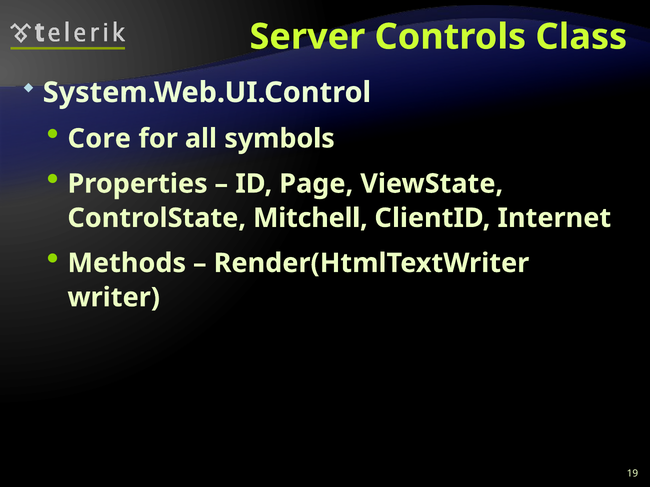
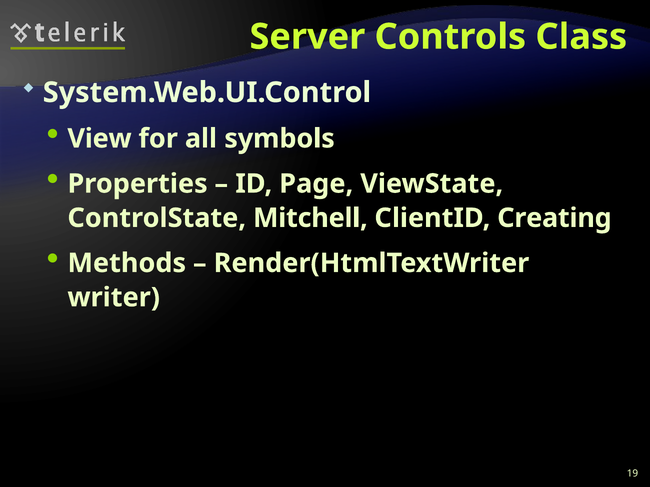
Core: Core -> View
Internet: Internet -> Creating
